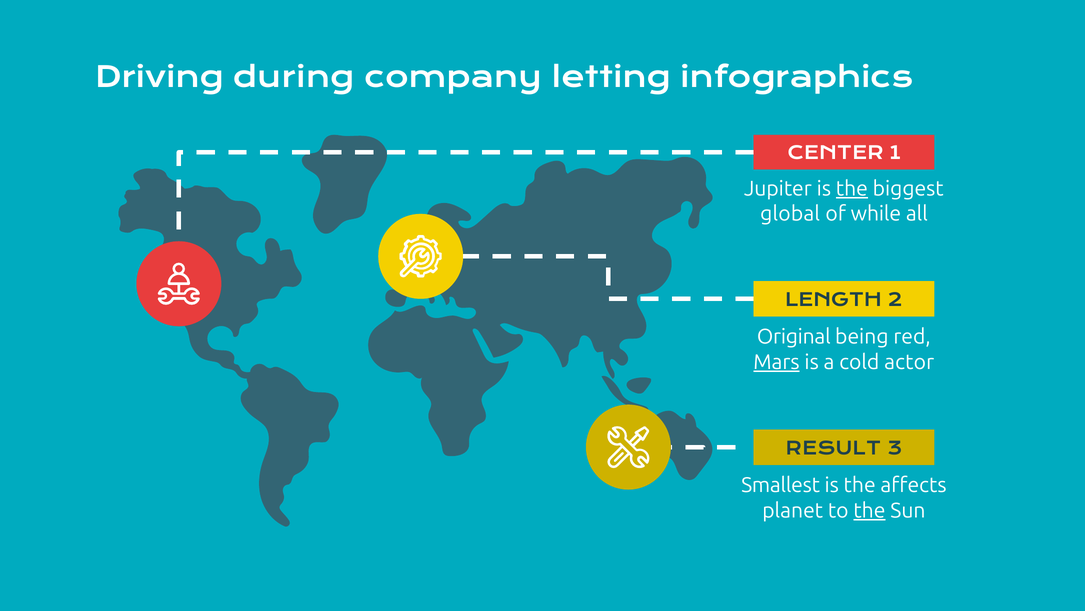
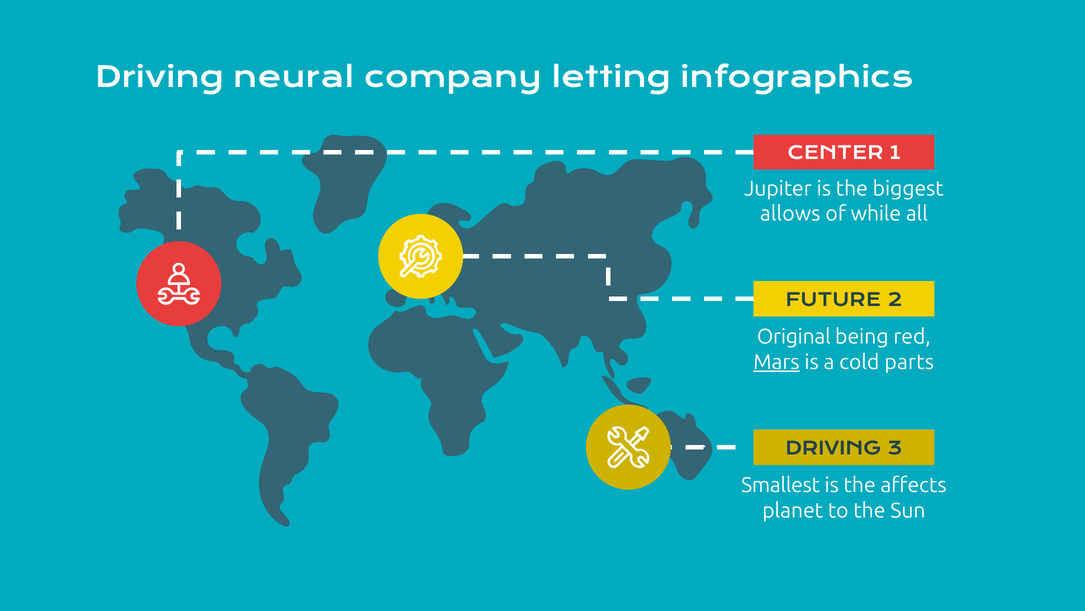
during: during -> neural
the at (852, 188) underline: present -> none
global: global -> allows
LENGTH: LENGTH -> FUTURE
actor: actor -> parts
RESULT at (833, 448): RESULT -> DRIVING
the at (869, 510) underline: present -> none
